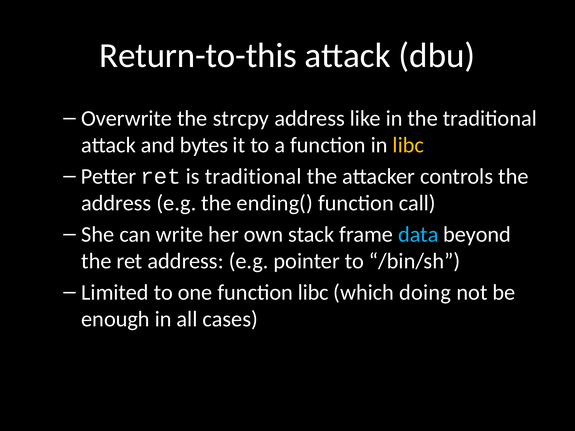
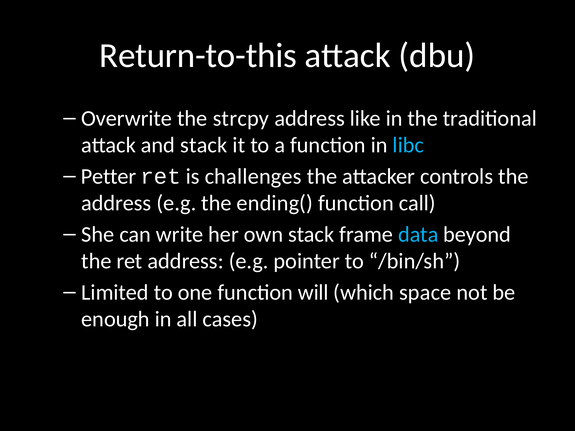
and bytes: bytes -> stack
libc at (408, 145) colour: yellow -> light blue
is traditional: traditional -> challenges
function libc: libc -> will
doing: doing -> space
